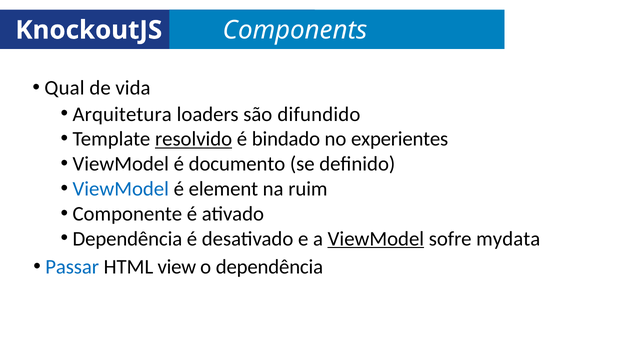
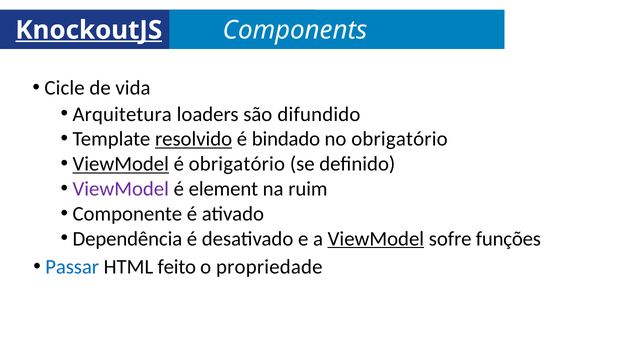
KnockoutJS underline: none -> present
Qual: Qual -> Cicle
no experientes: experientes -> obrigatório
ViewModel at (121, 164) underline: none -> present
é documento: documento -> obrigatório
ViewModel at (121, 189) colour: blue -> purple
mydata: mydata -> funções
view: view -> feito
o dependência: dependência -> propriedade
